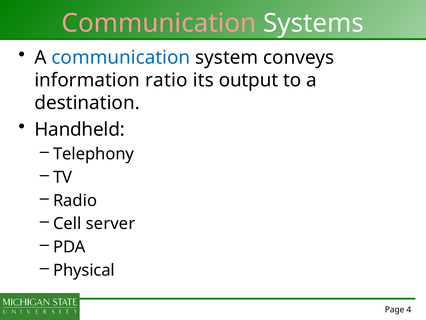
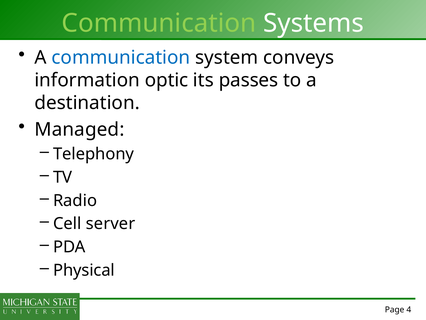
Communication at (159, 23) colour: pink -> light green
ratio: ratio -> optic
output: output -> passes
Handheld: Handheld -> Managed
